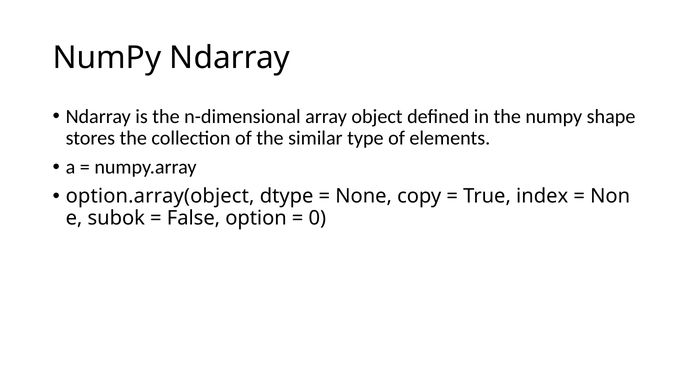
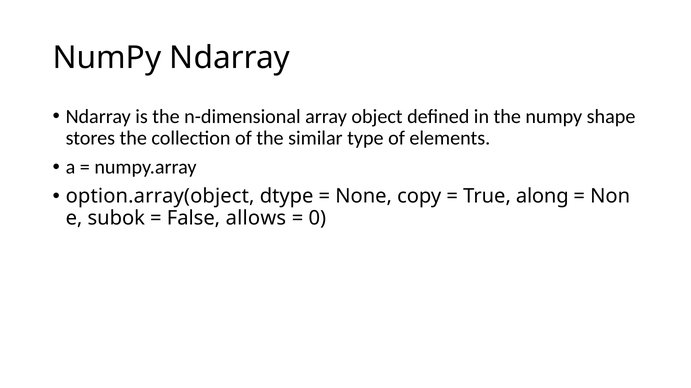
index: index -> along
option: option -> allows
